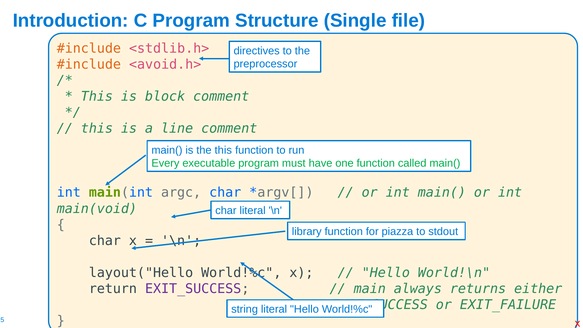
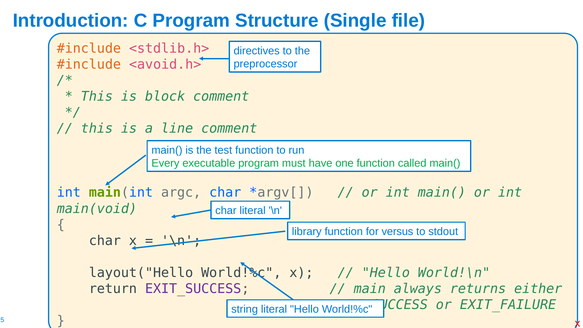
the this: this -> test
piazza: piazza -> versus
